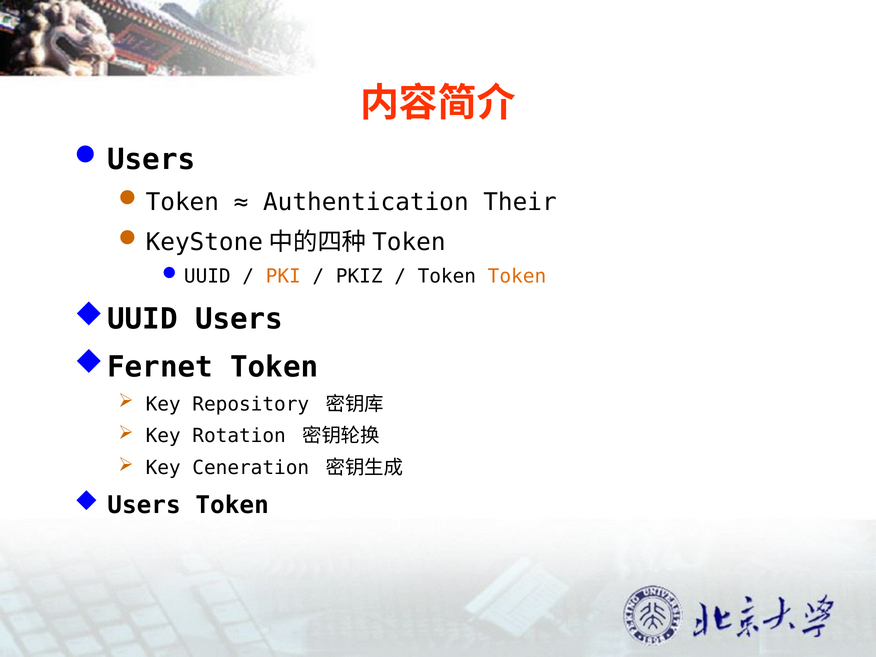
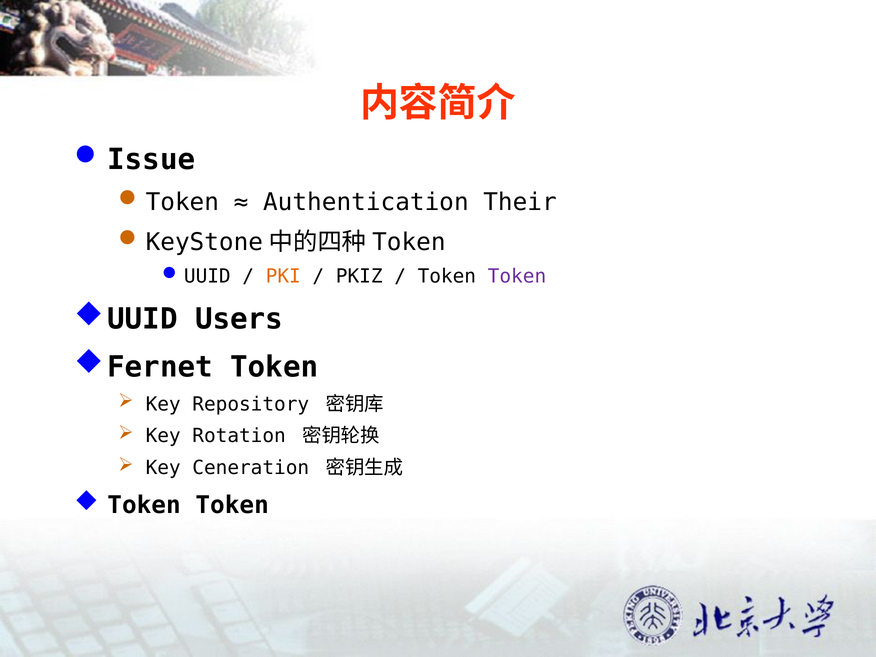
Users at (151, 160): Users -> Issue
Token at (517, 276) colour: orange -> purple
Users at (144, 505): Users -> Token
